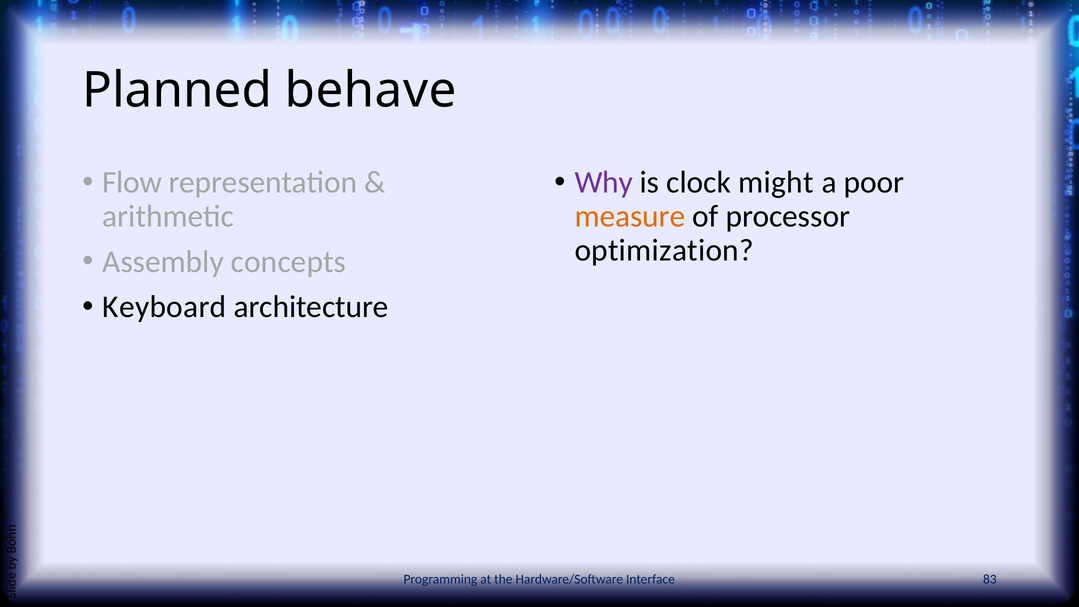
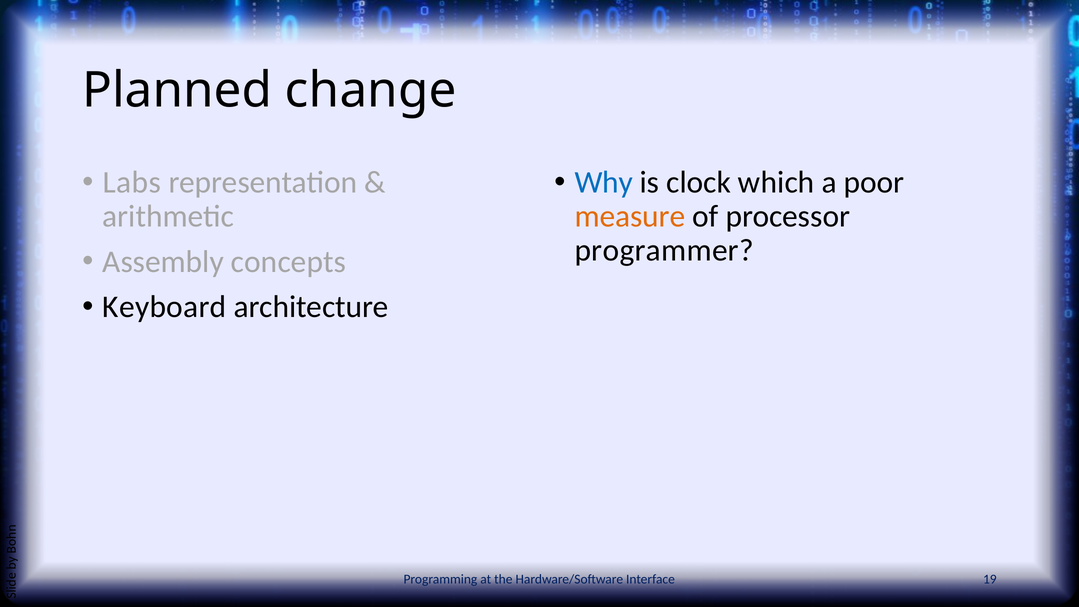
behave: behave -> change
Why colour: purple -> blue
might: might -> which
Flow: Flow -> Labs
optimization: optimization -> programmer
83: 83 -> 19
